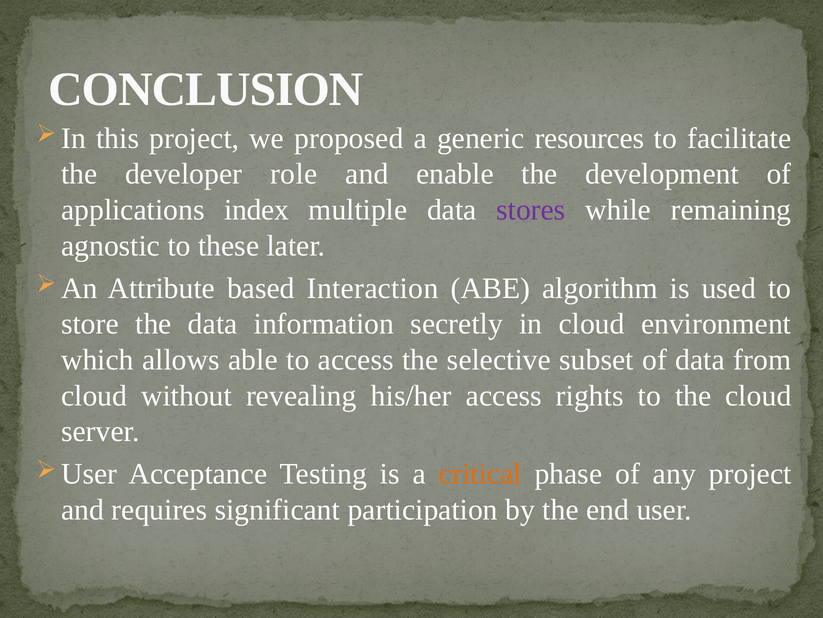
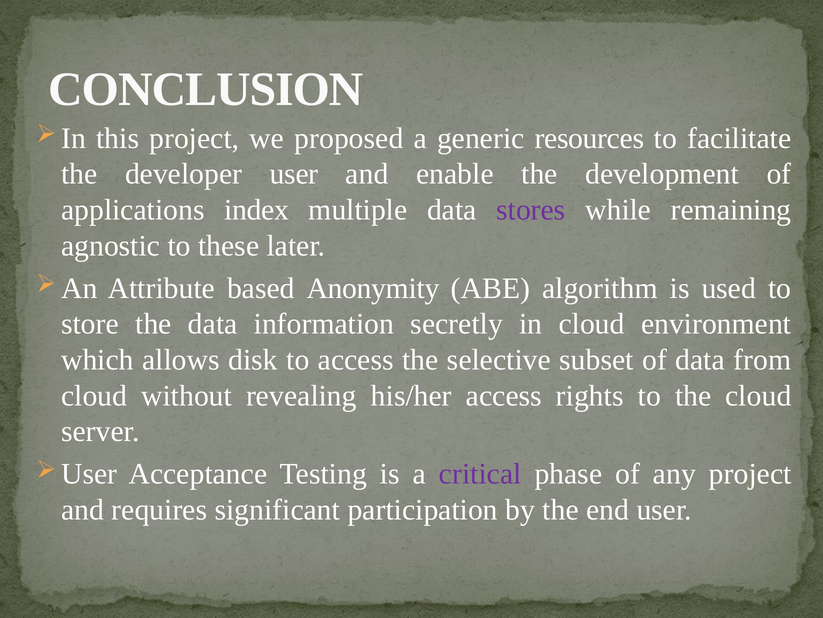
developer role: role -> user
Interaction: Interaction -> Anonymity
able: able -> disk
critical colour: orange -> purple
